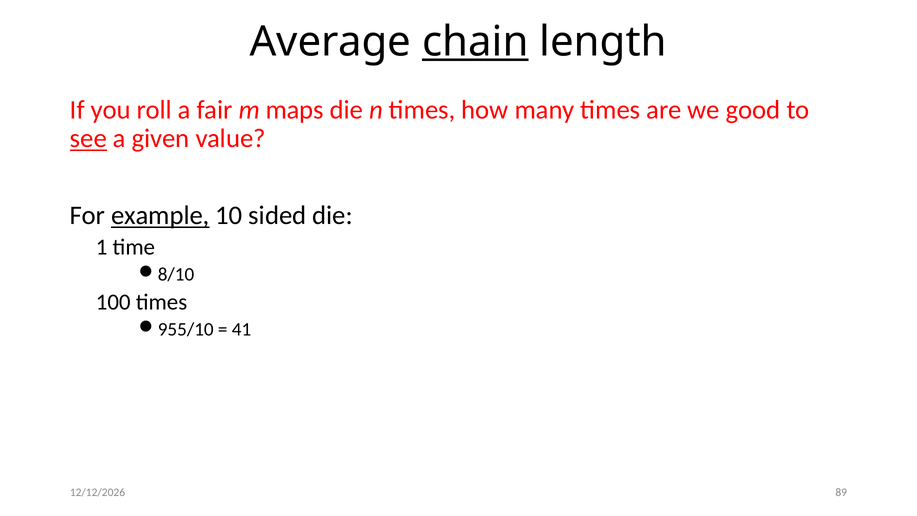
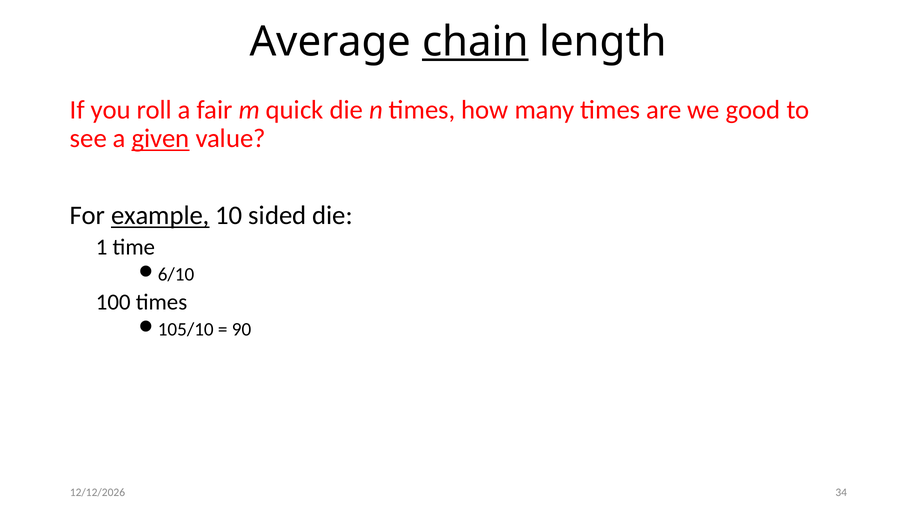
maps: maps -> quick
see underline: present -> none
given underline: none -> present
8/10: 8/10 -> 6/10
955/10: 955/10 -> 105/10
41: 41 -> 90
89: 89 -> 34
